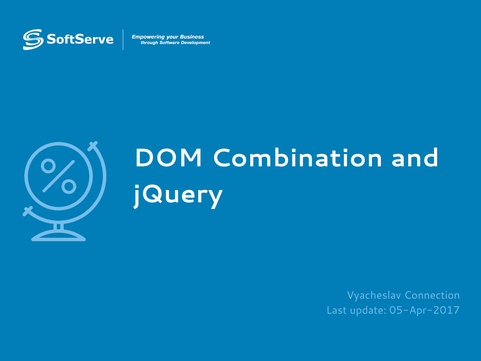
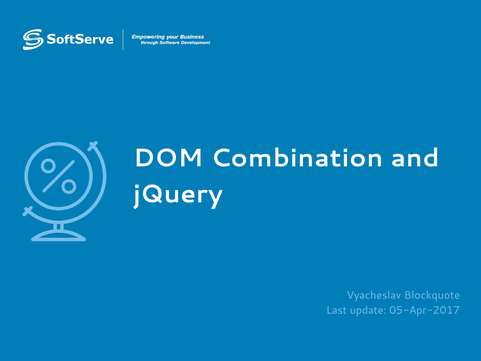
Connection: Connection -> Blockquote
